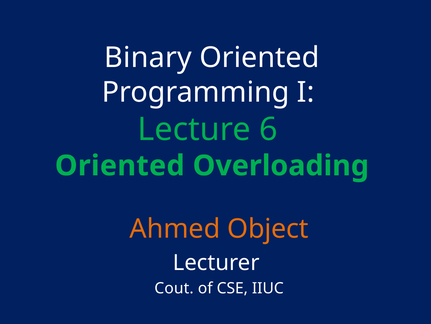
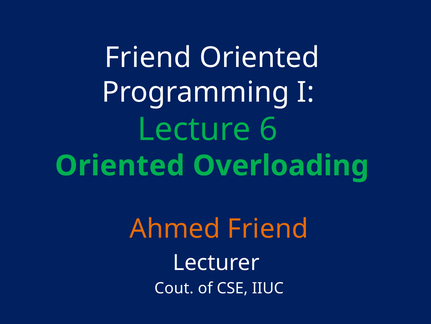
Binary at (148, 58): Binary -> Friend
Ahmed Object: Object -> Friend
